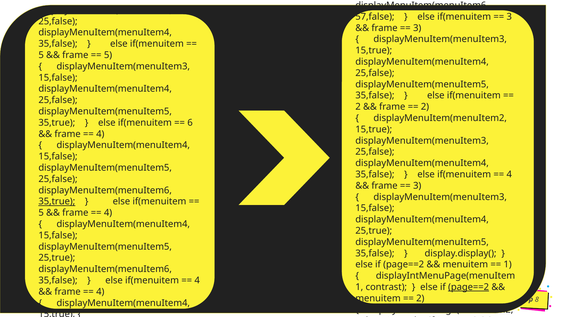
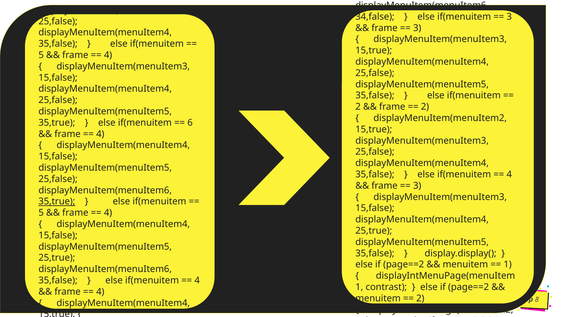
57,false: 57,false -> 34,false
5 at (108, 55): 5 -> 4
page==2 at (469, 287) underline: present -> none
